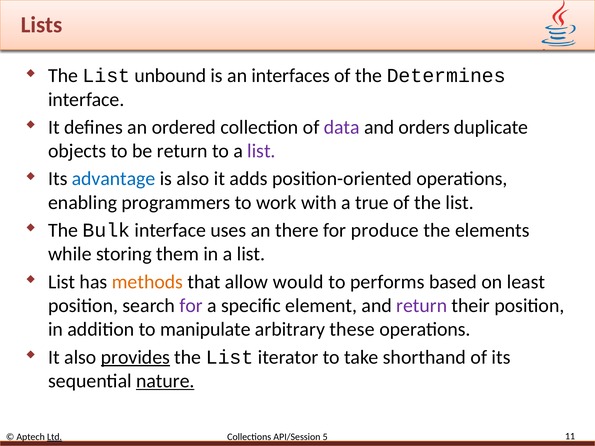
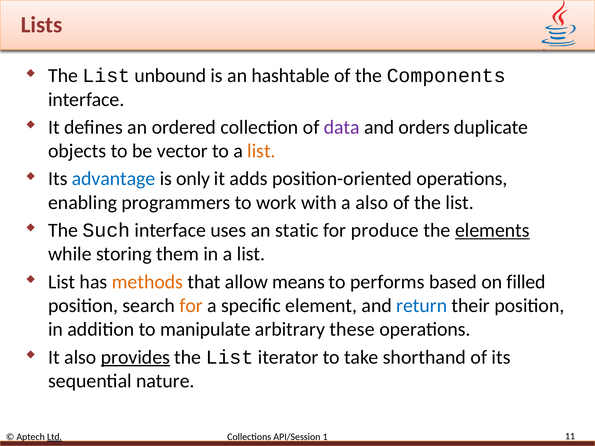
interfaces: interfaces -> hashtable
Determines: Determines -> Components
be return: return -> vector
list at (261, 151) colour: purple -> orange
is also: also -> only
a true: true -> also
Bulk: Bulk -> Such
there: there -> static
elements underline: none -> present
would: would -> means
least: least -> filled
for at (191, 306) colour: purple -> orange
return at (422, 306) colour: purple -> blue
nature underline: present -> none
5: 5 -> 1
